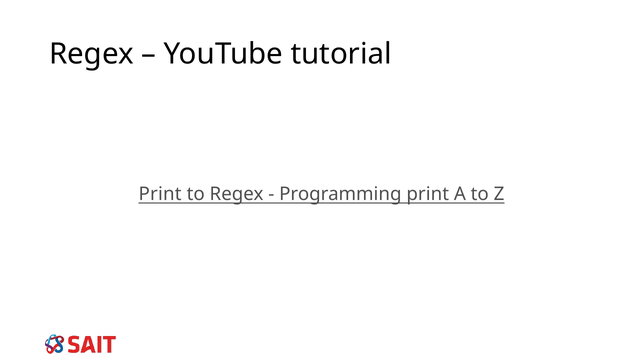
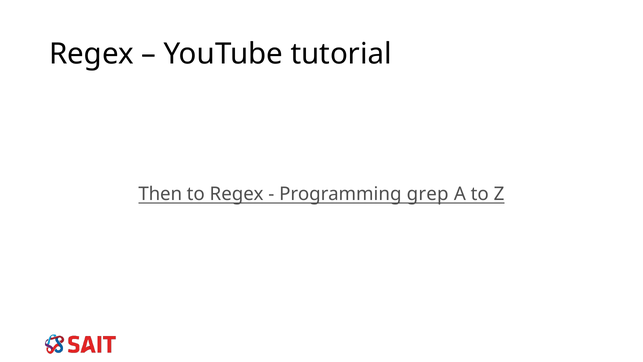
Print at (160, 194): Print -> Then
Programming print: print -> grep
